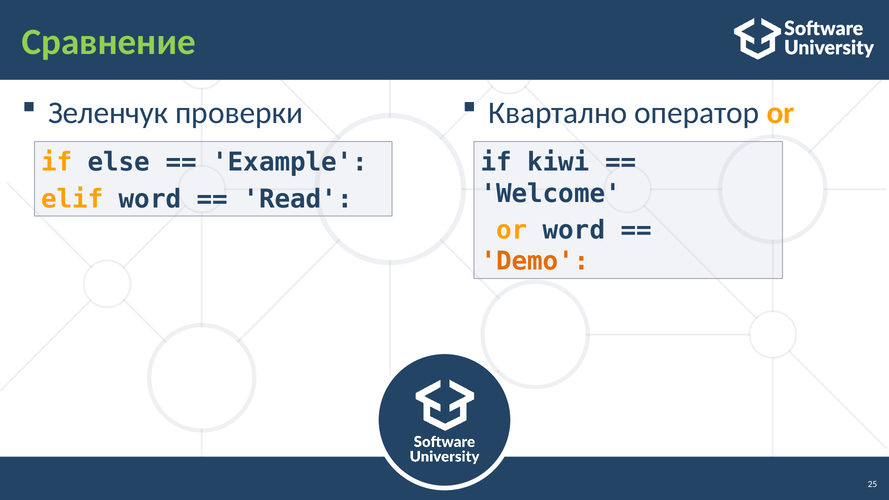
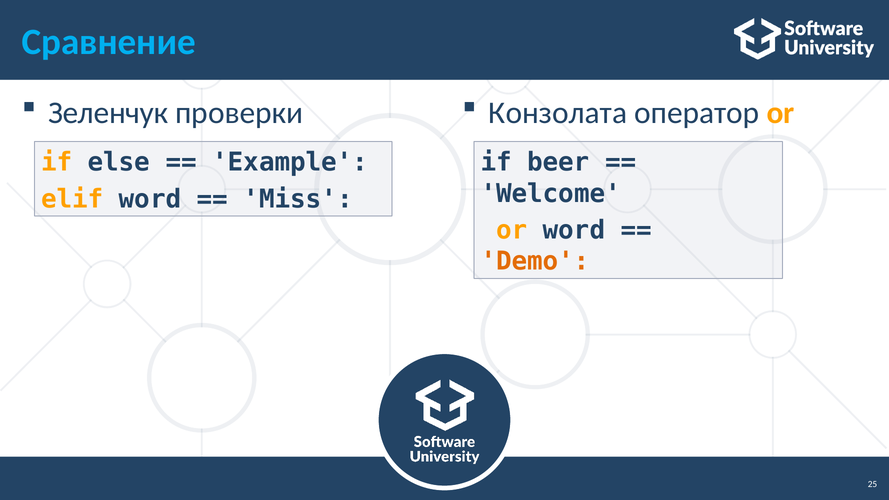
Сравнение colour: light green -> light blue
Квартално: Квартално -> Конзолата
kiwi: kiwi -> beer
Read: Read -> Miss
